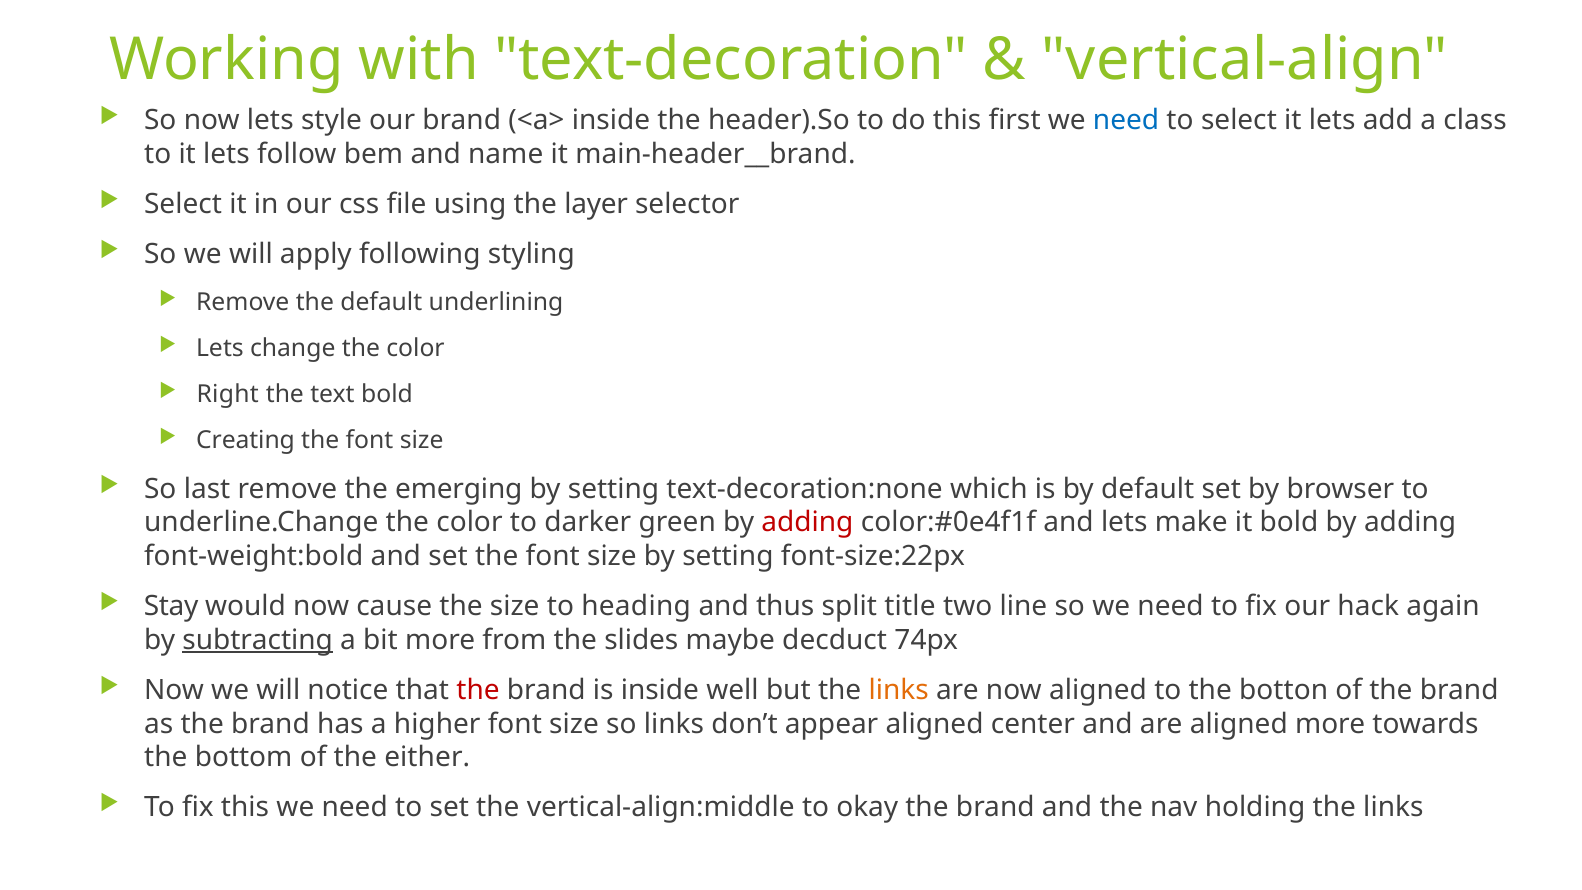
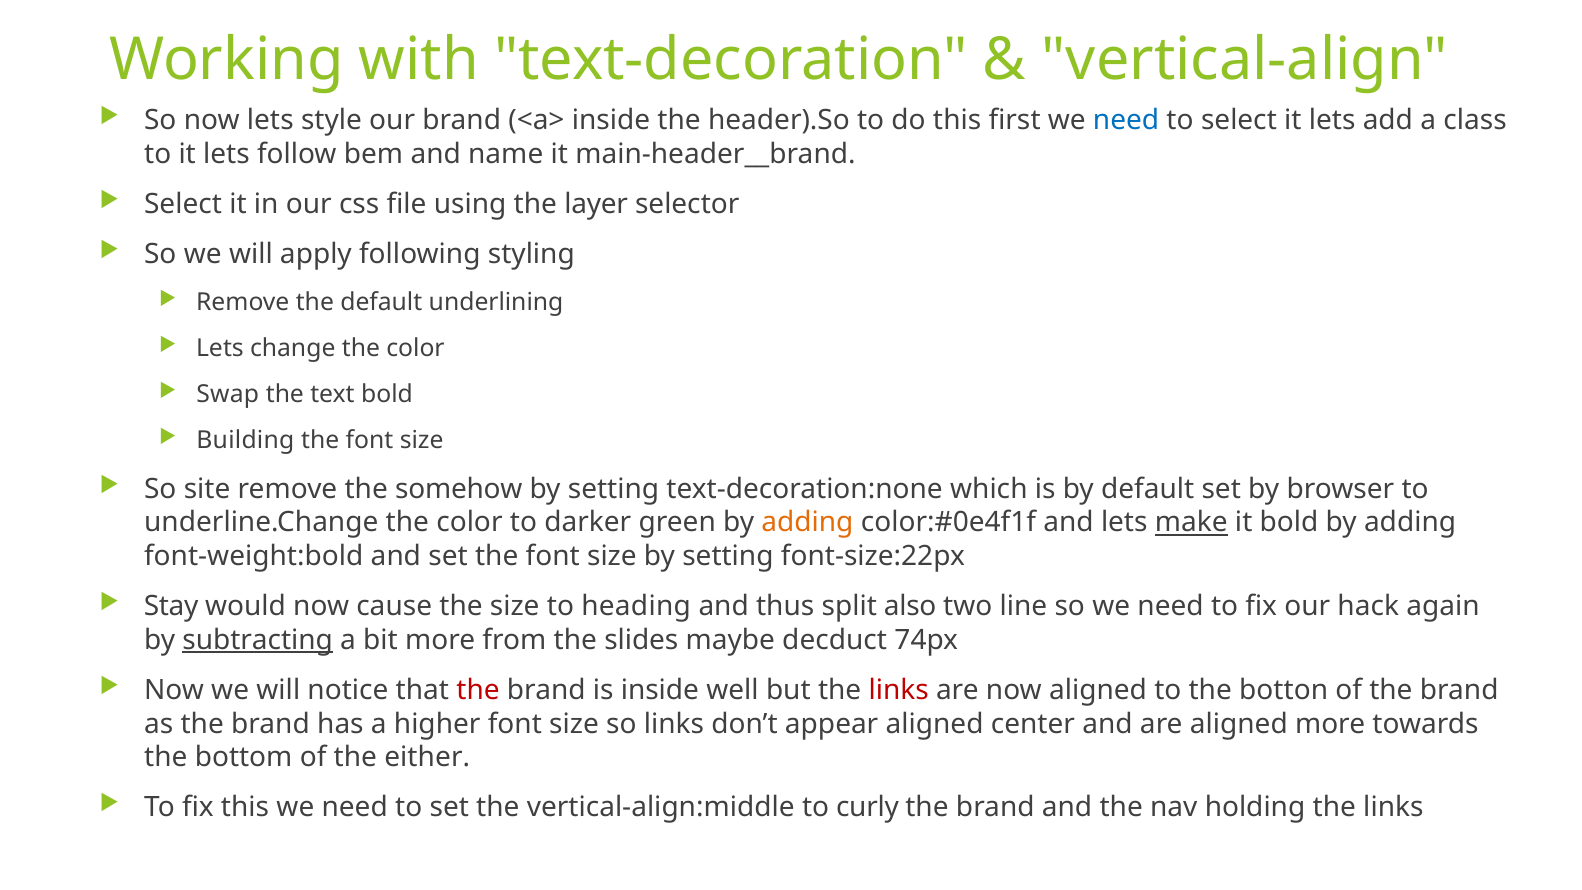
Right: Right -> Swap
Creating: Creating -> Building
last: last -> site
emerging: emerging -> somehow
adding at (807, 523) colour: red -> orange
make underline: none -> present
title: title -> also
links at (899, 690) colour: orange -> red
okay: okay -> curly
